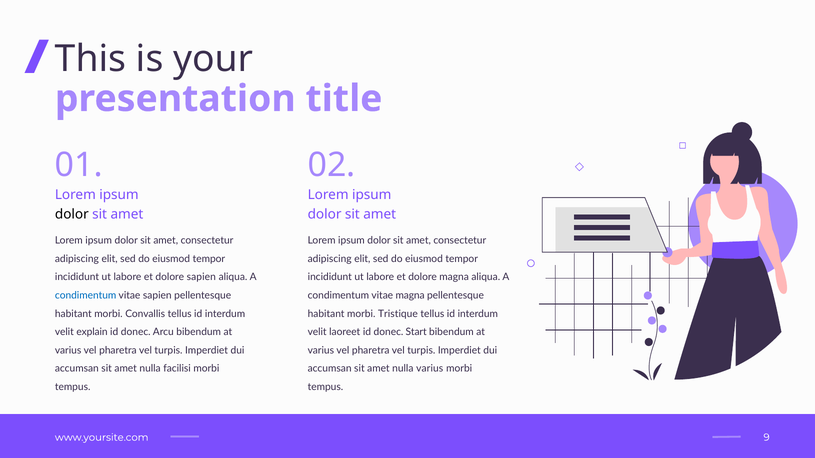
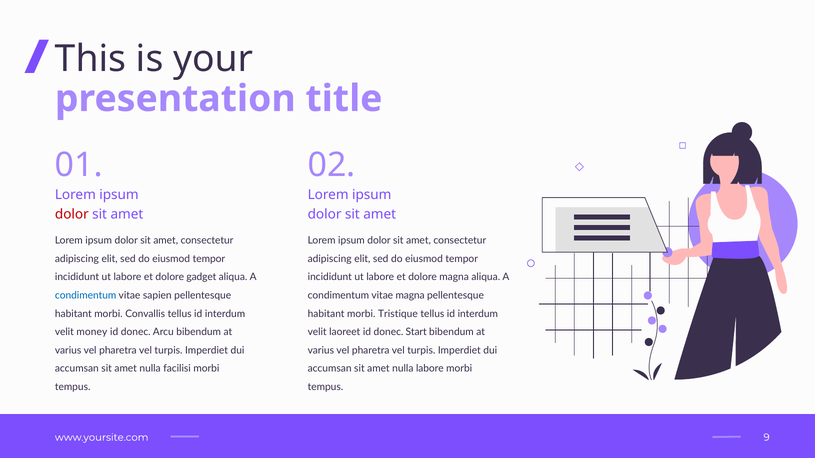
dolor at (72, 215) colour: black -> red
dolore sapien: sapien -> gadget
explain: explain -> money
nulla varius: varius -> labore
